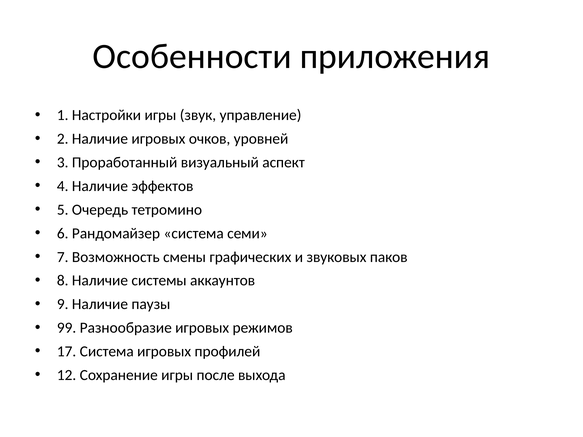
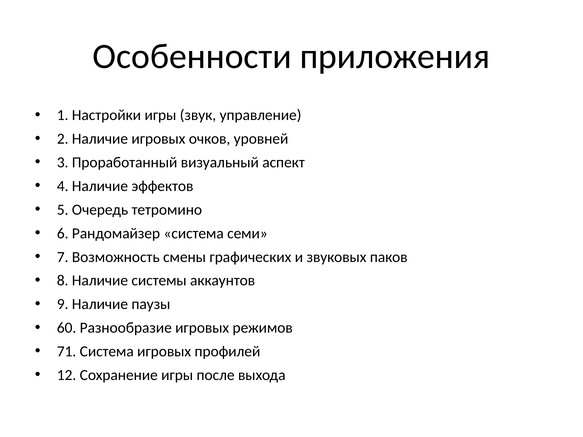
99: 99 -> 60
17: 17 -> 71
